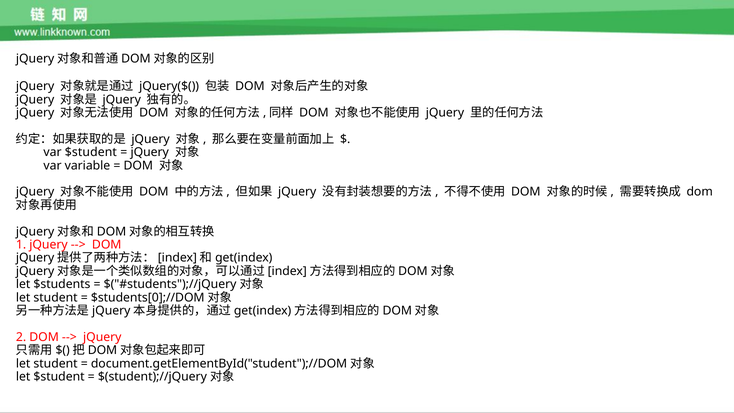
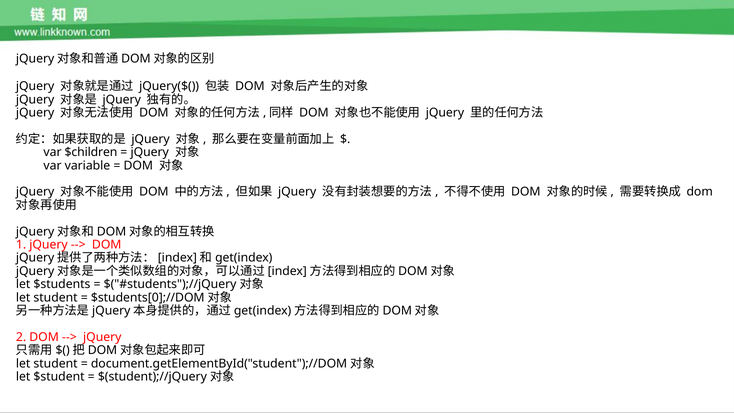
var $student: $student -> $children
